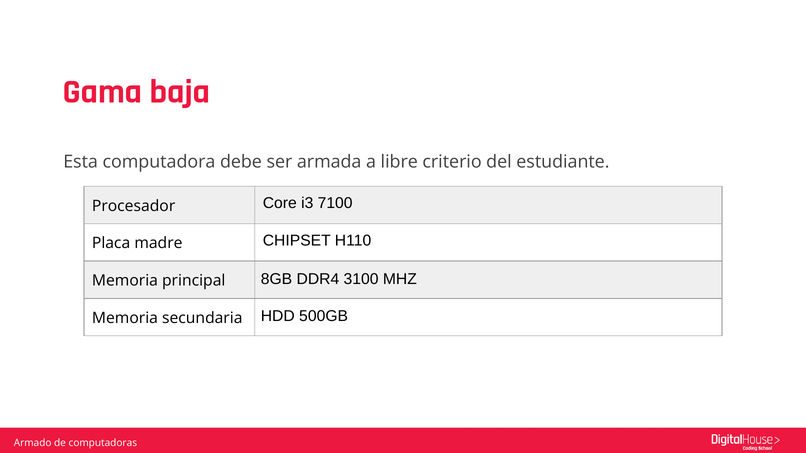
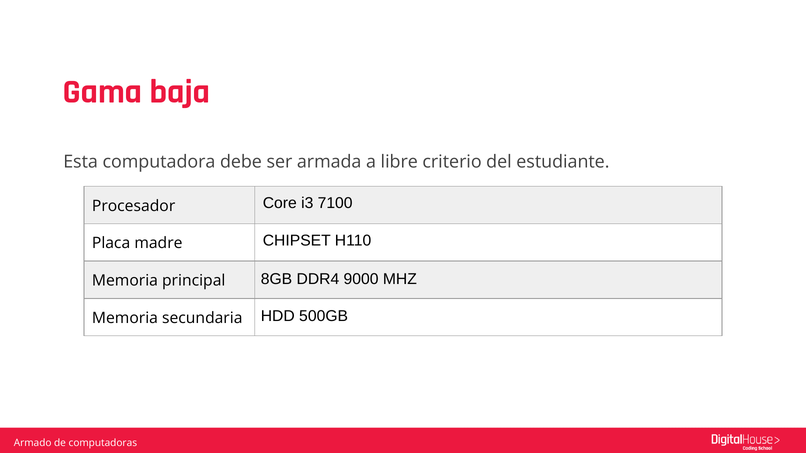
3100: 3100 -> 9000
